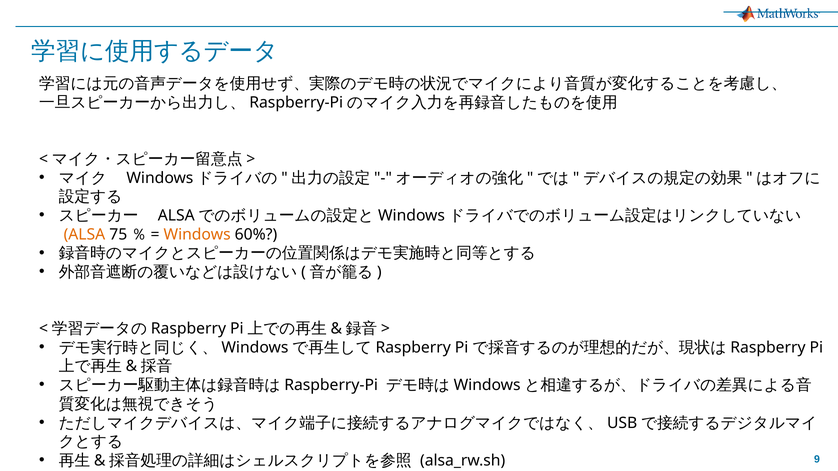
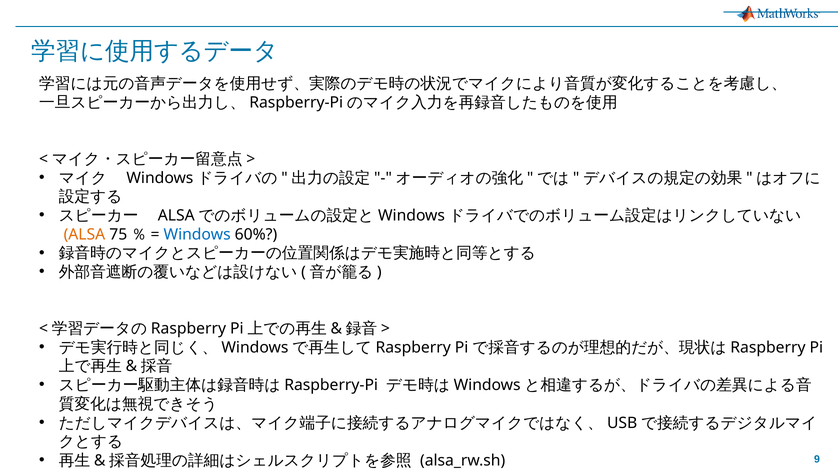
Windows colour: orange -> blue
